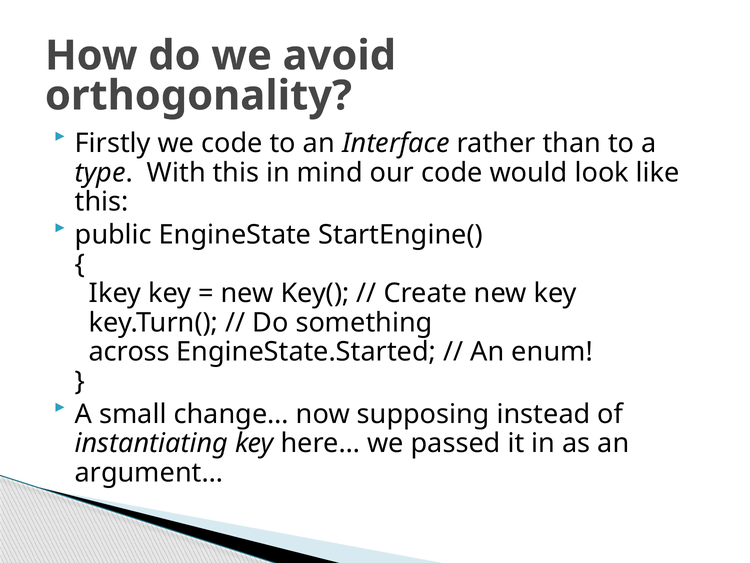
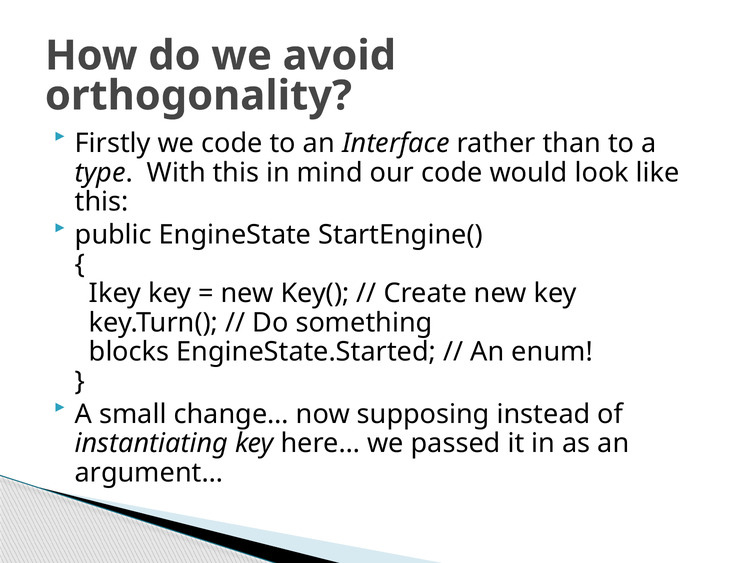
across: across -> blocks
